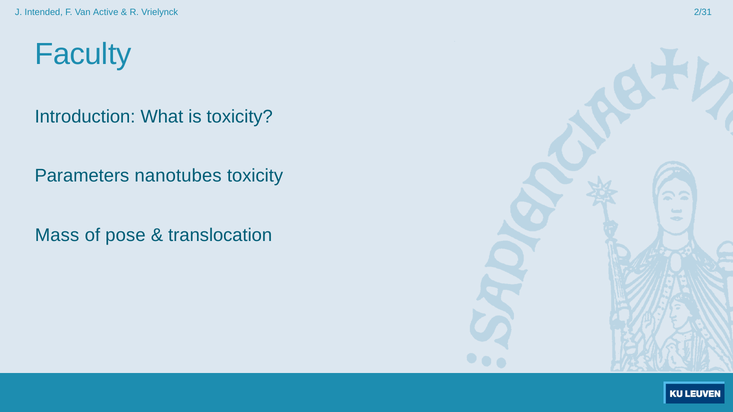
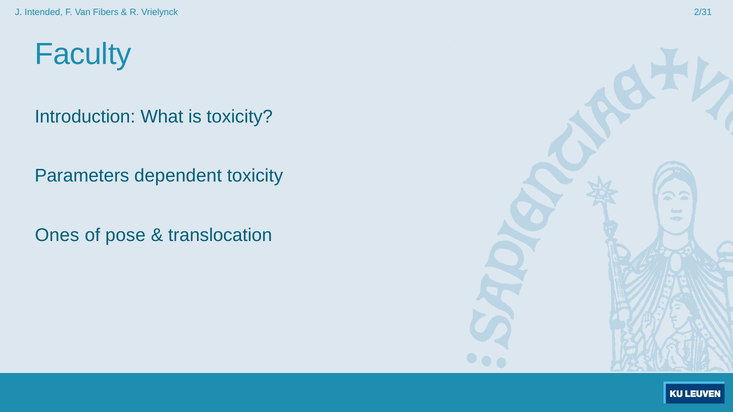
Active: Active -> Fibers
nanotubes: nanotubes -> dependent
Mass: Mass -> Ones
